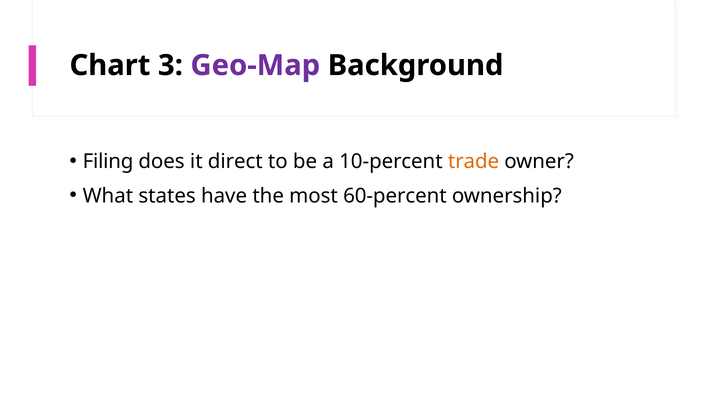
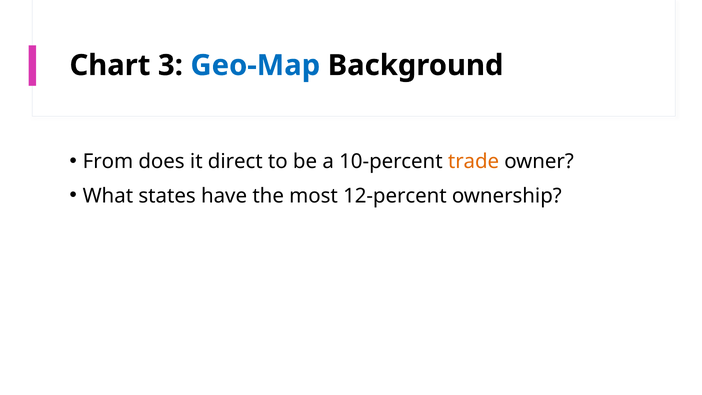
Geo-Map colour: purple -> blue
Filing: Filing -> From
60-percent: 60-percent -> 12-percent
